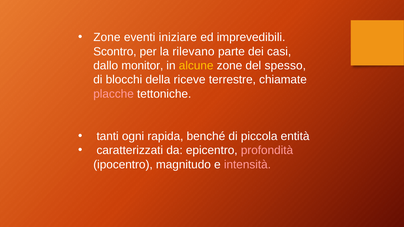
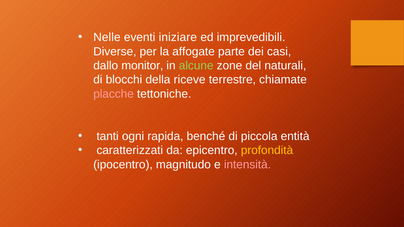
Zone at (107, 37): Zone -> Nelle
Scontro: Scontro -> Diverse
rilevano: rilevano -> affogate
alcune colour: yellow -> light green
spesso: spesso -> naturali
profondità colour: pink -> yellow
